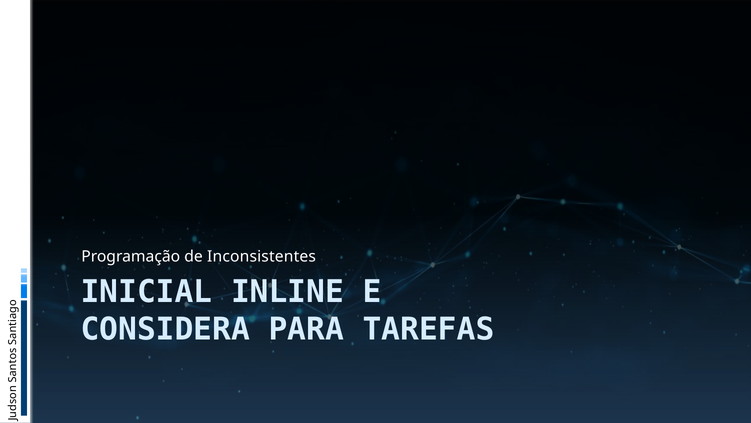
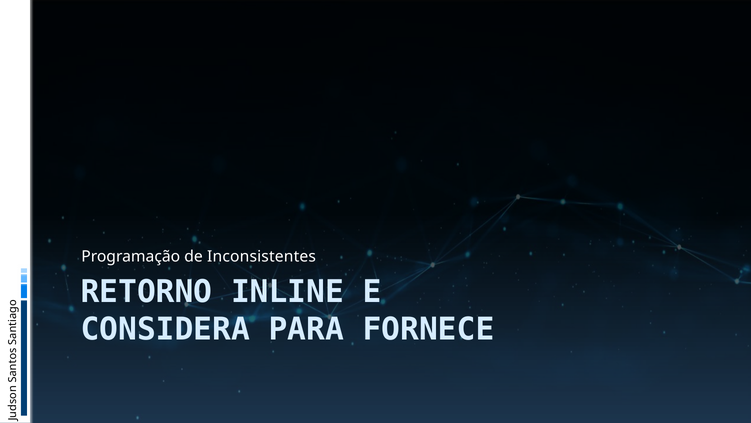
INICIAL: INICIAL -> RETORNO
TAREFAS: TAREFAS -> FORNECE
